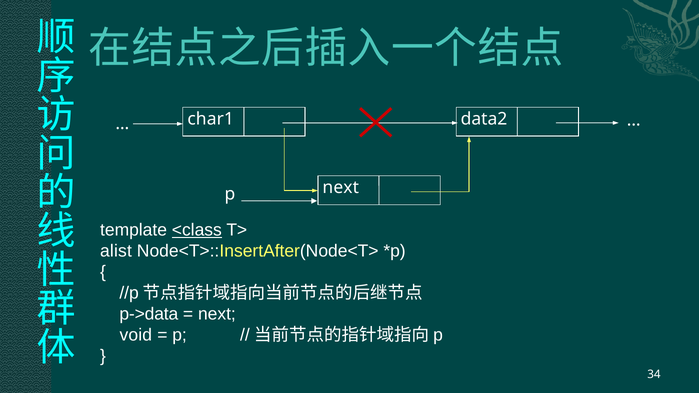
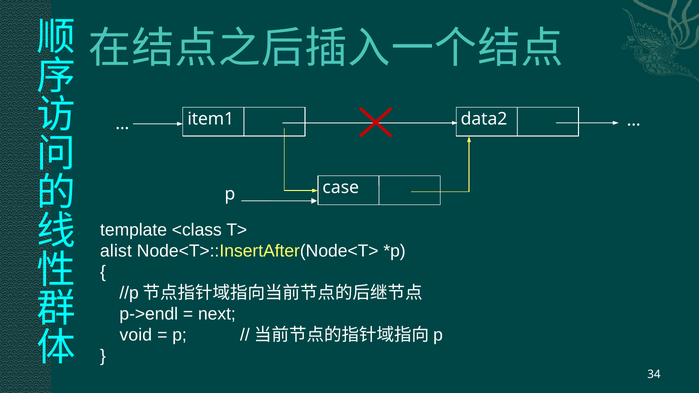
char1: char1 -> item1
p next: next -> case
<class underline: present -> none
p->data: p->data -> p->endl
